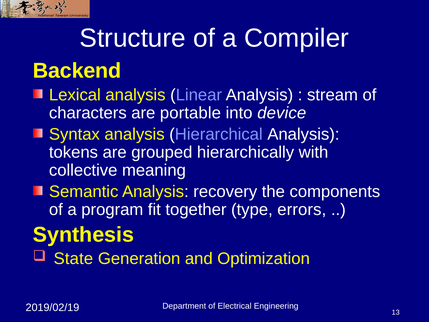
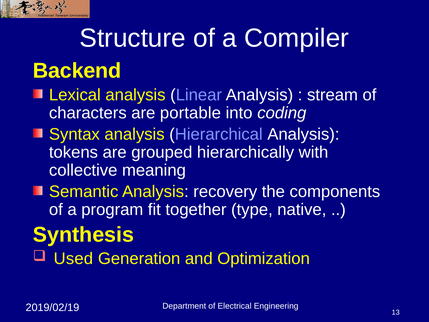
device: device -> coding
errors: errors -> native
State: State -> Used
